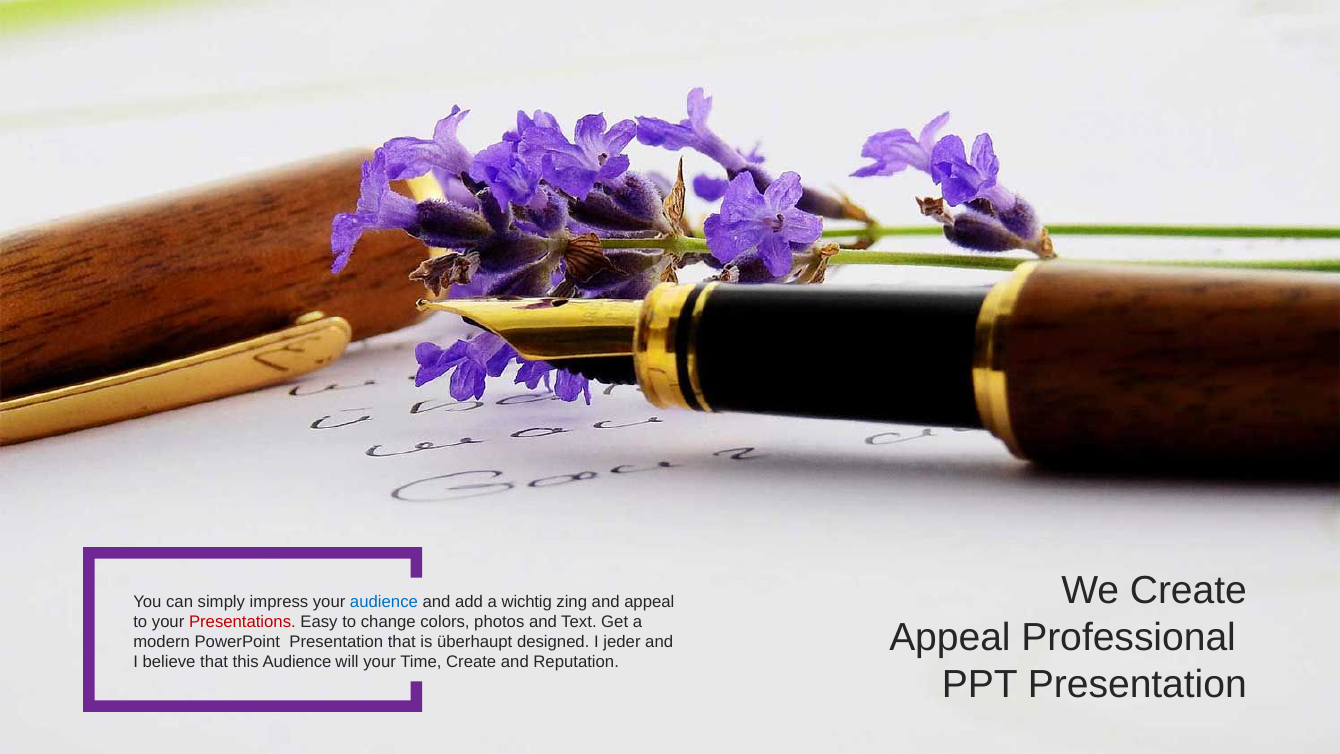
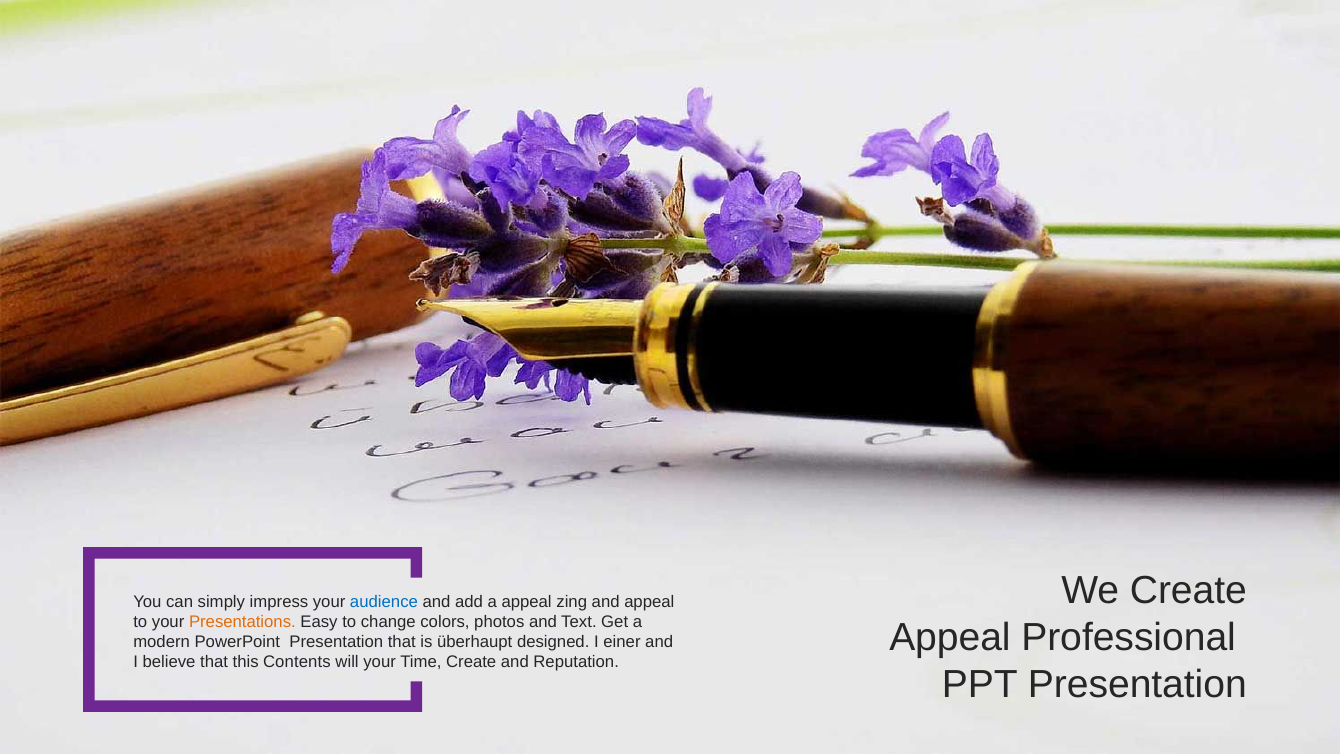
a wichtig: wichtig -> appeal
Presentations colour: red -> orange
jeder: jeder -> einer
this Audience: Audience -> Contents
